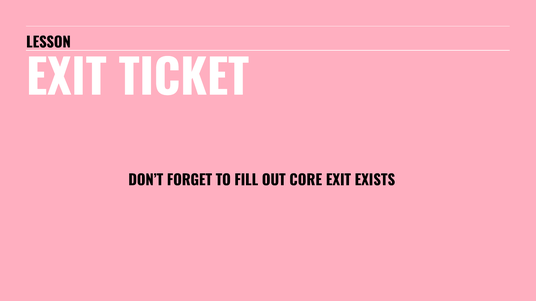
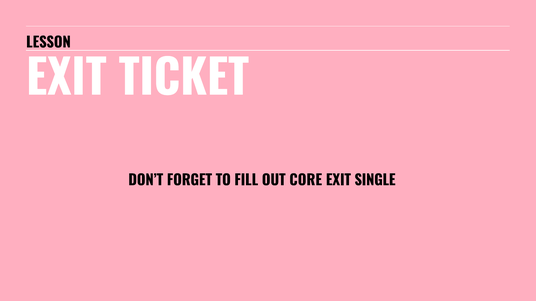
EXISTS: EXISTS -> SINGLE
